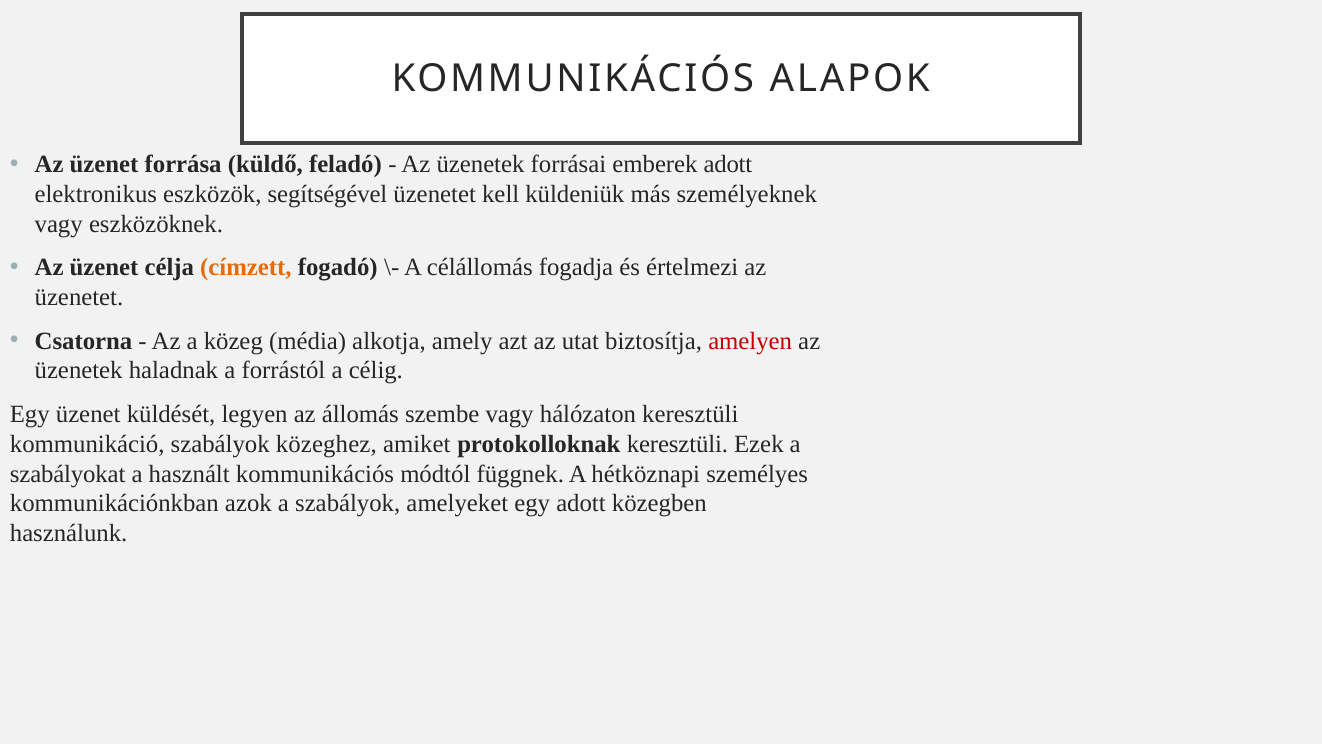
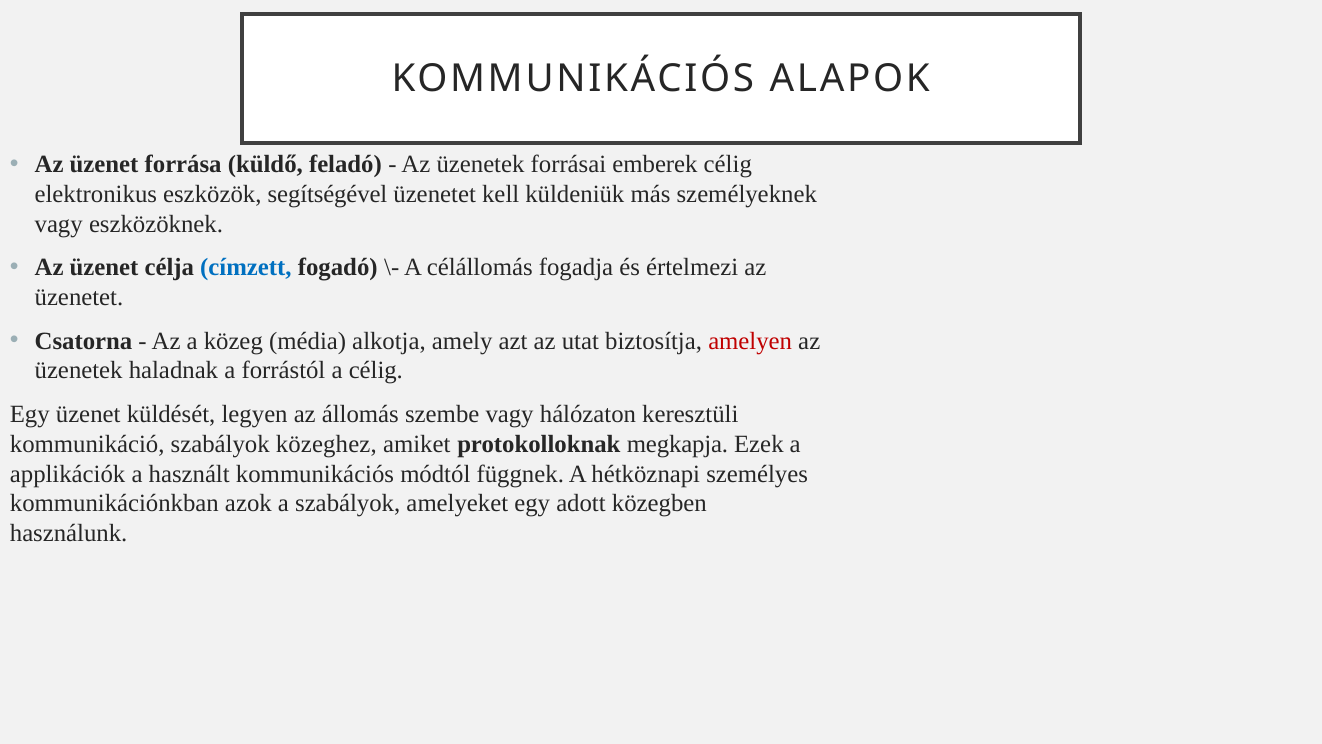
emberek adott: adott -> célig
címzett colour: orange -> blue
protokolloknak keresztüli: keresztüli -> megkapja
szabályokat: szabályokat -> applikációk
